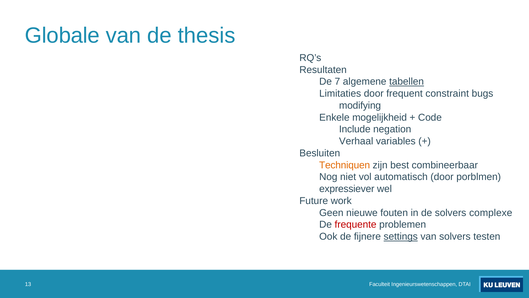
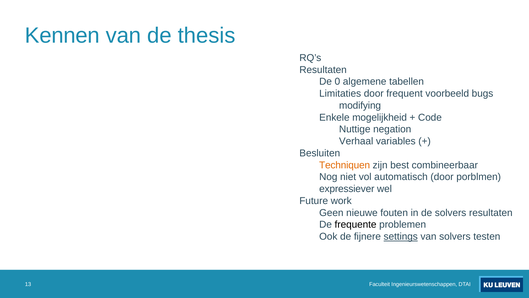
Globale: Globale -> Kennen
7: 7 -> 0
tabellen underline: present -> none
constraint: constraint -> voorbeeld
Include: Include -> Nuttige
solvers complexe: complexe -> resultaten
frequente colour: red -> black
